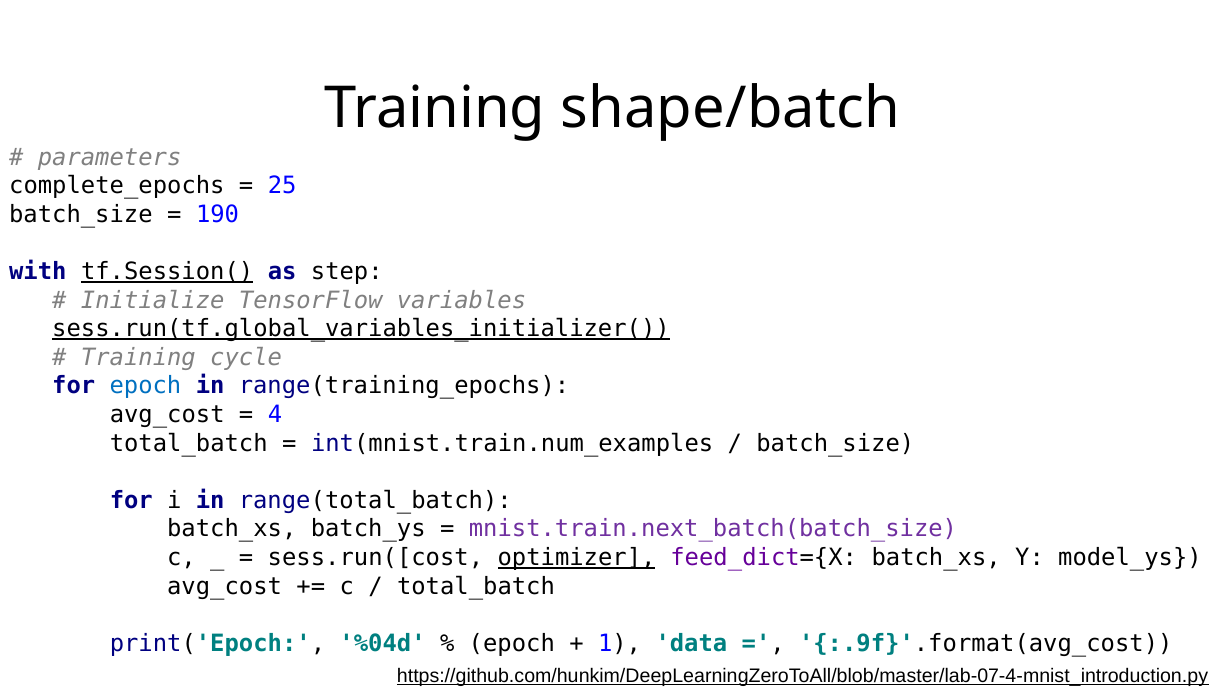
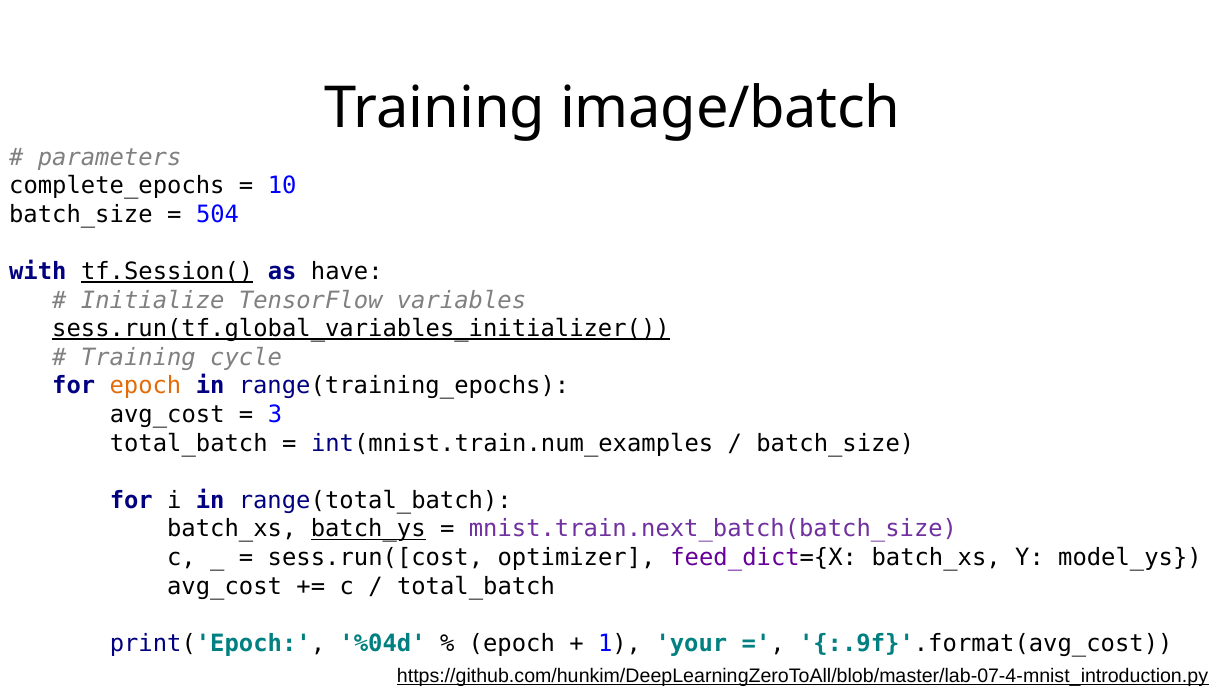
shape/batch: shape/batch -> image/batch
25: 25 -> 10
190: 190 -> 504
step: step -> have
epoch at (145, 386) colour: blue -> orange
4: 4 -> 3
batch_ys underline: none -> present
optimizer underline: present -> none
data: data -> your
